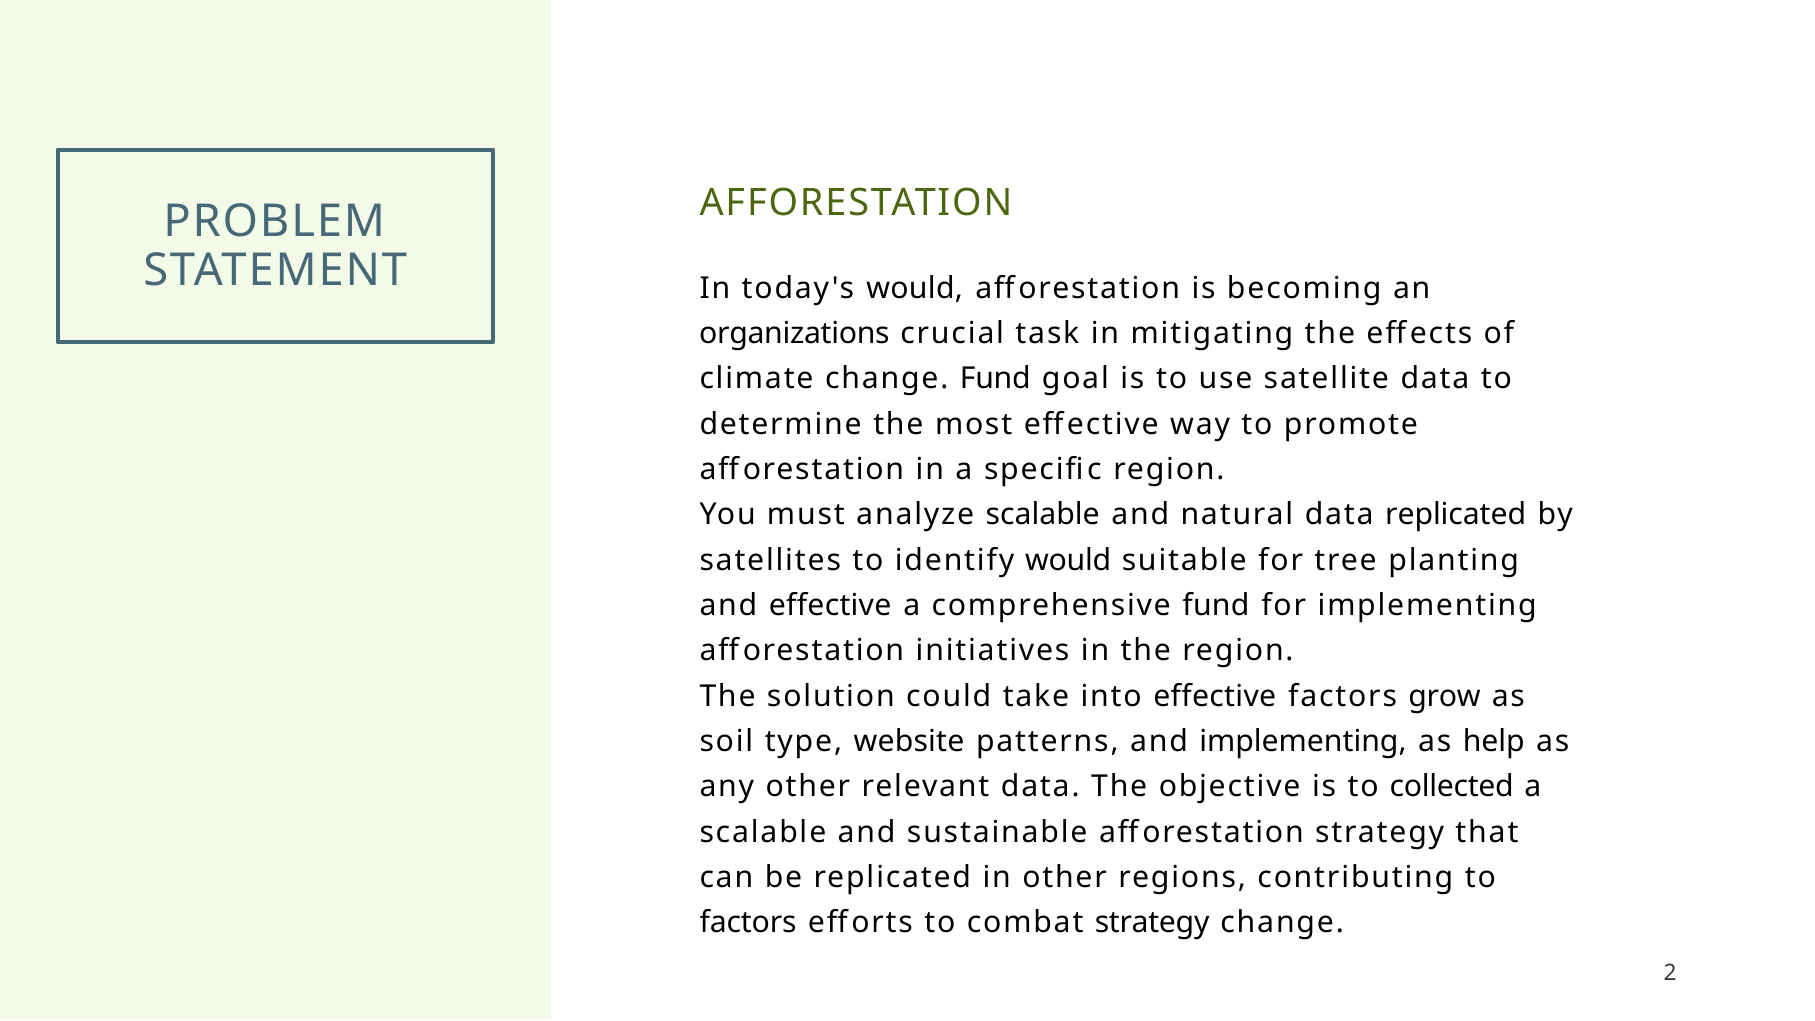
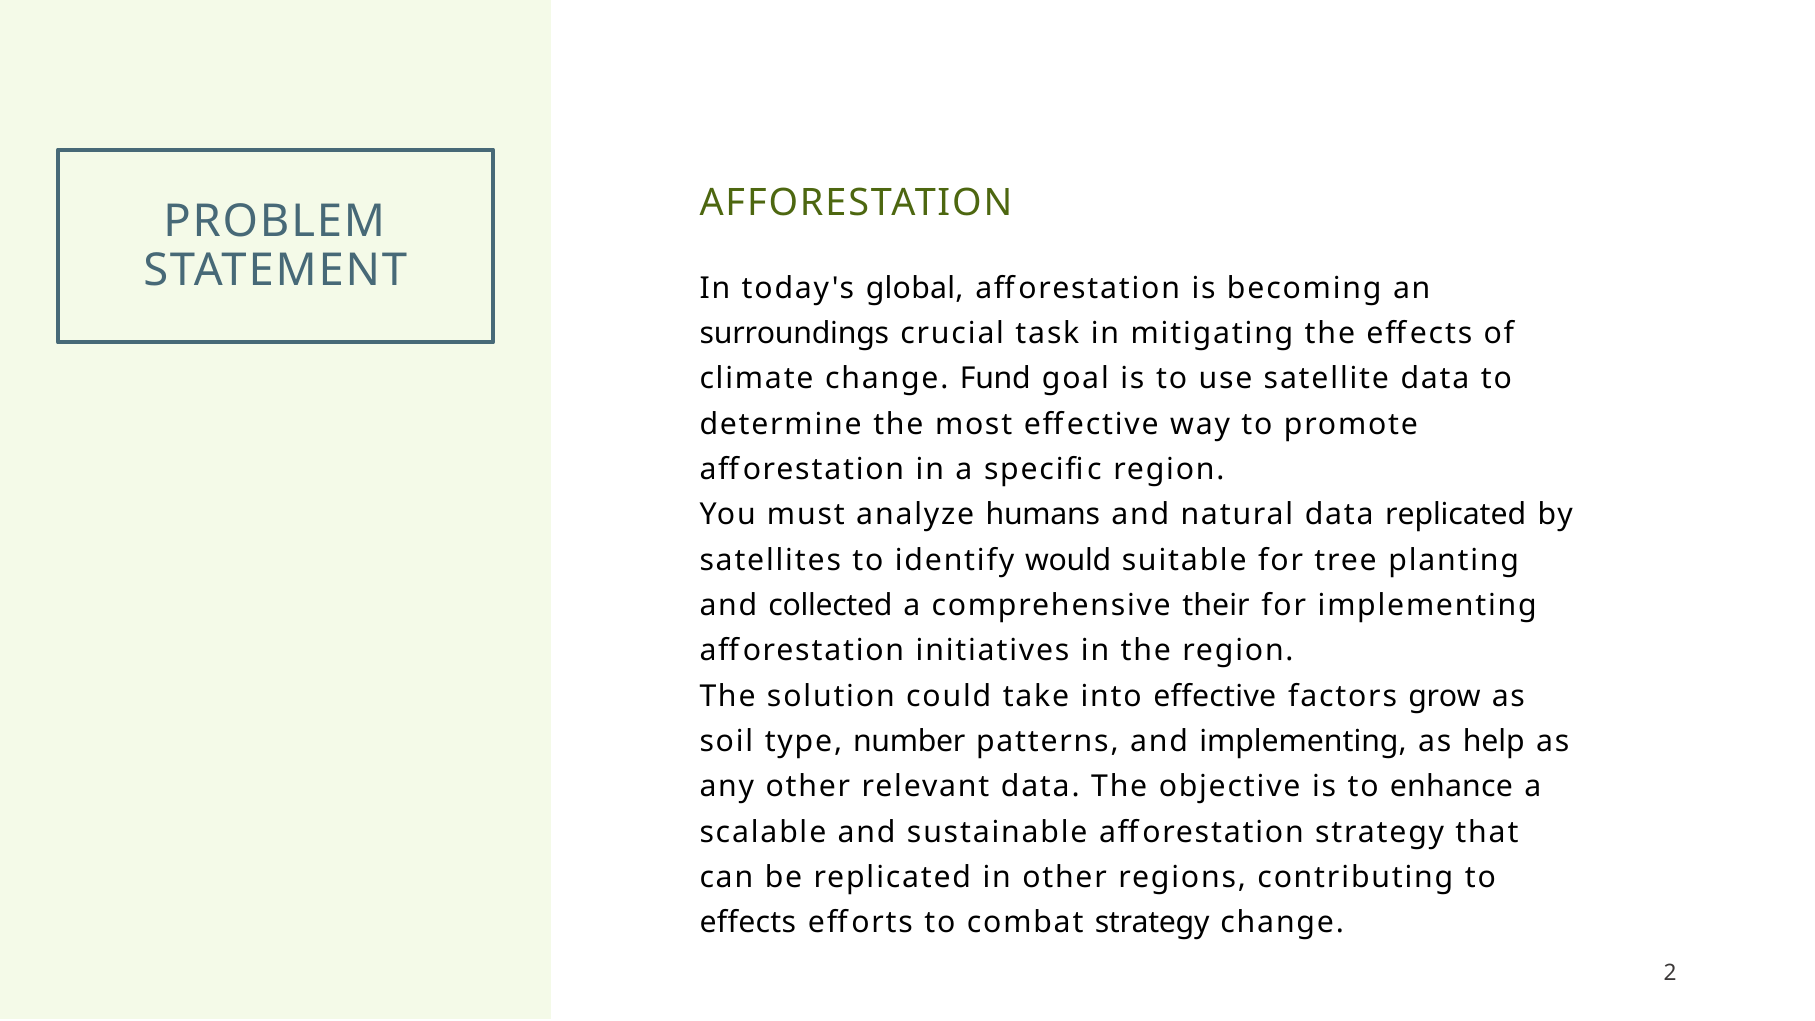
today's would: would -> global
organizations: organizations -> surroundings
analyze scalable: scalable -> humans
and effective: effective -> collected
comprehensive fund: fund -> their
website: website -> number
collected: collected -> enhance
factors at (748, 923): factors -> effects
